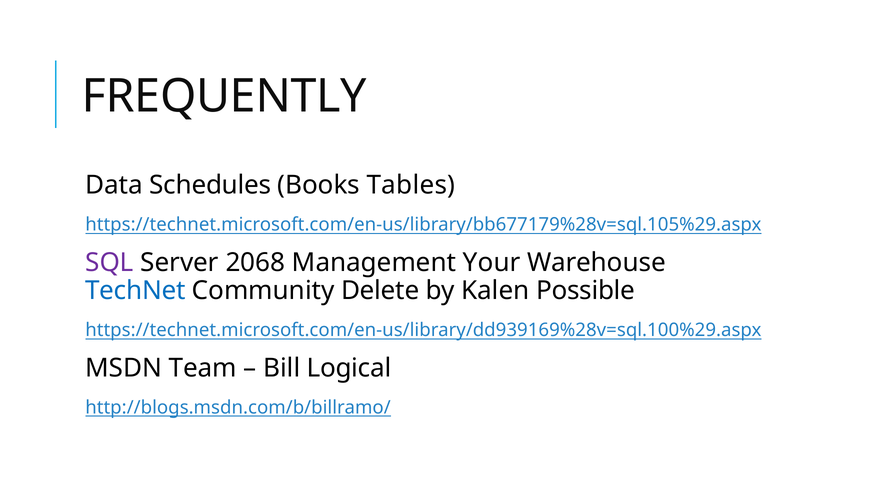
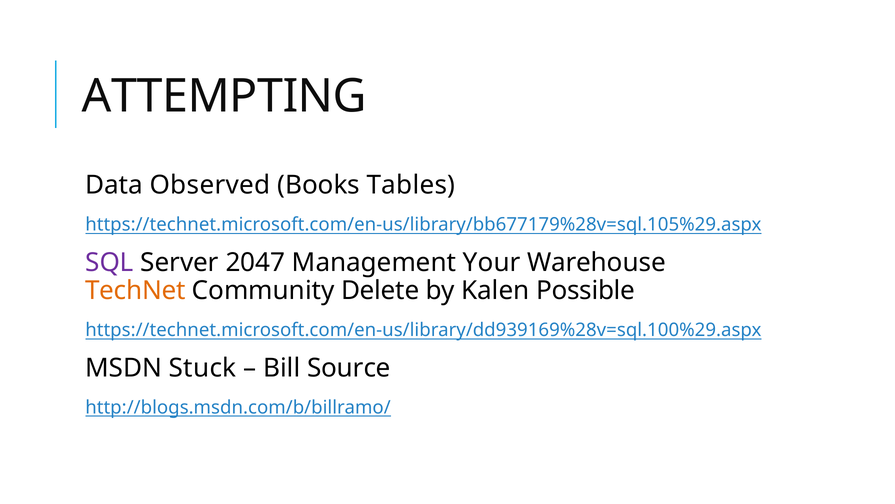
FREQUENTLY: FREQUENTLY -> ATTEMPTING
Schedules: Schedules -> Observed
2068: 2068 -> 2047
TechNet colour: blue -> orange
Team: Team -> Stuck
Logical: Logical -> Source
